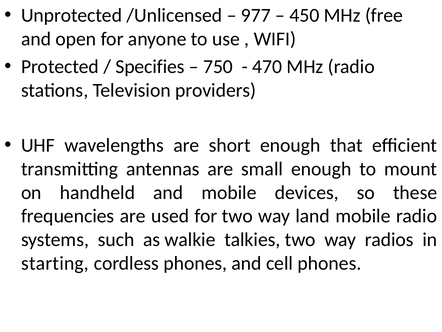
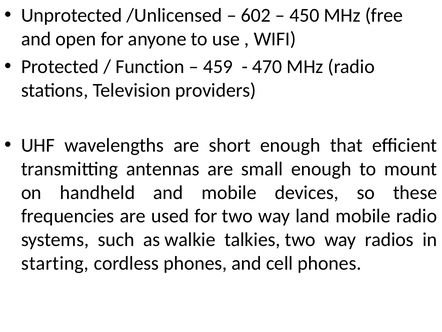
977: 977 -> 602
Specifies: Specifies -> Function
750: 750 -> 459
